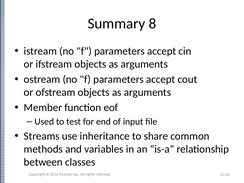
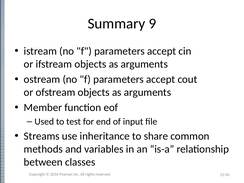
8: 8 -> 9
